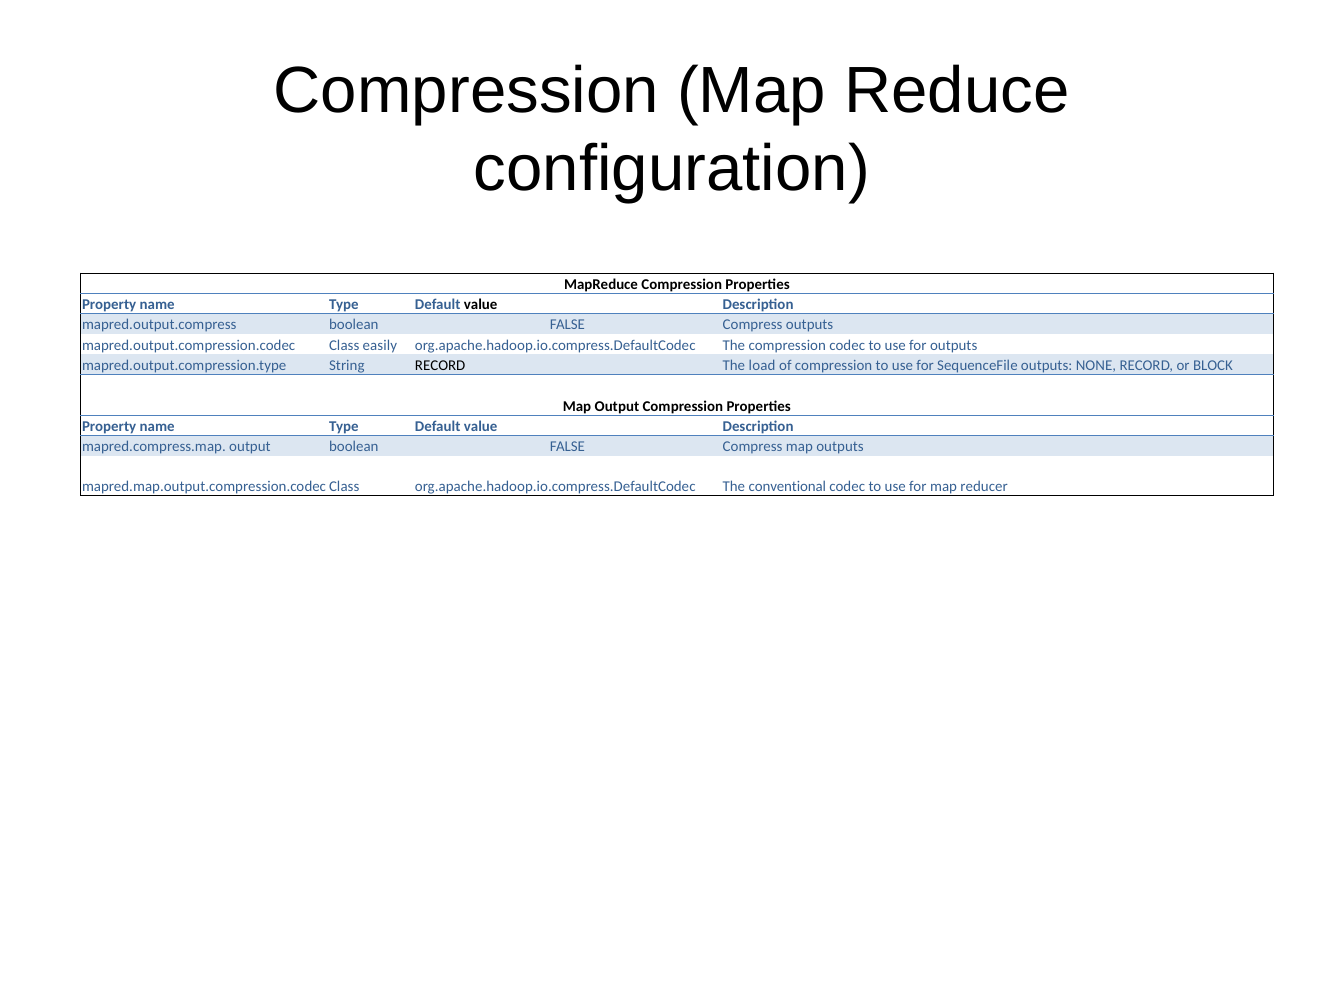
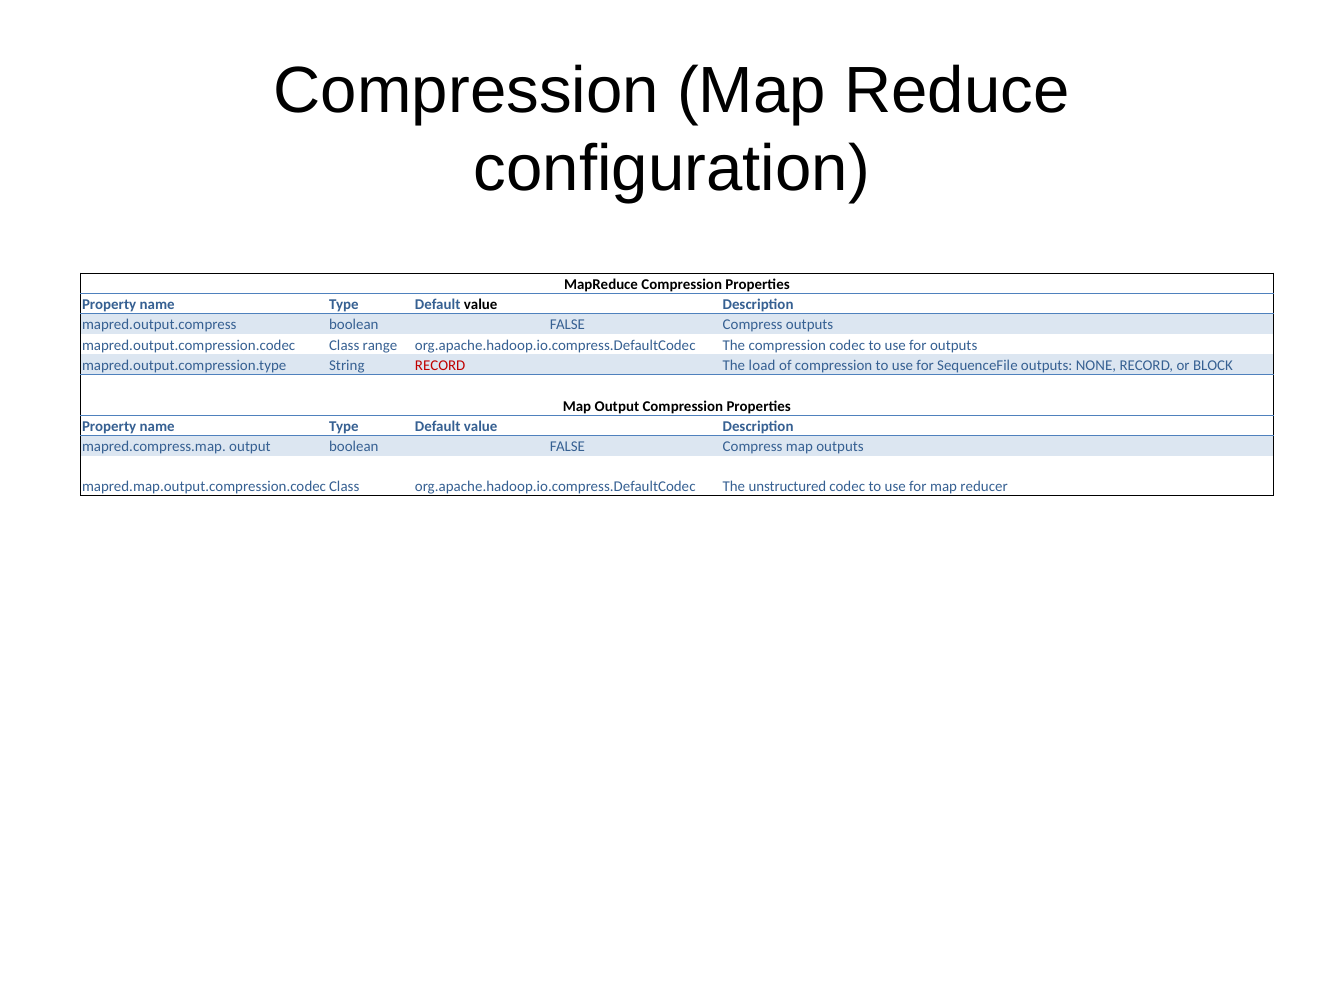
easily: easily -> range
RECORD at (440, 366) colour: black -> red
conventional: conventional -> unstructured
